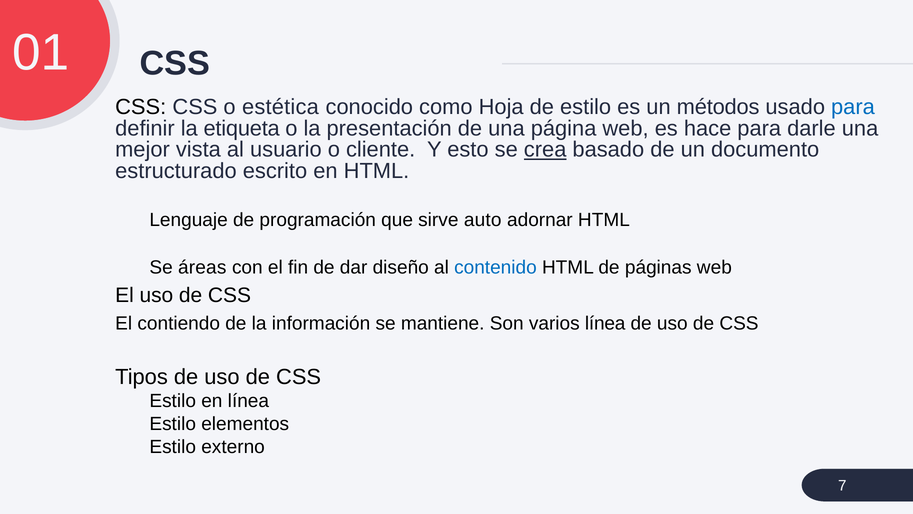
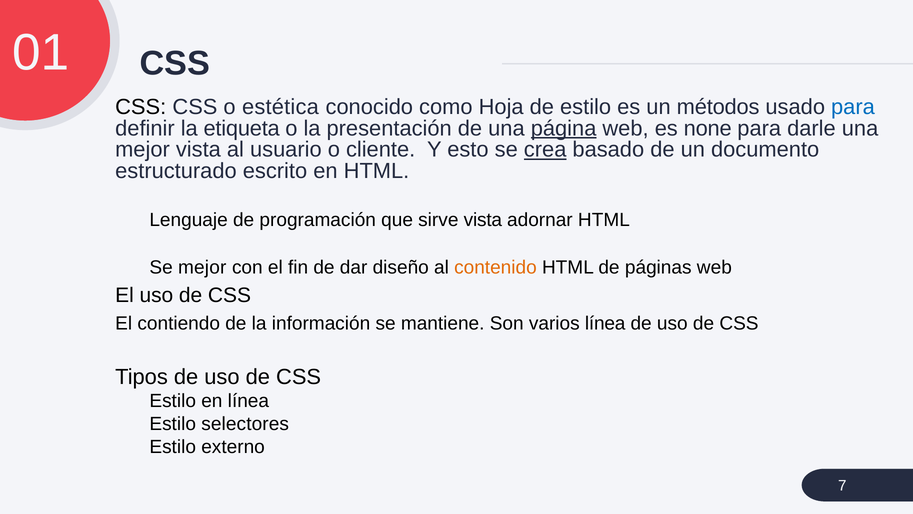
página underline: none -> present
hace: hace -> none
sirve auto: auto -> vista
Se áreas: áreas -> mejor
contenido colour: blue -> orange
elementos: elementos -> selectores
